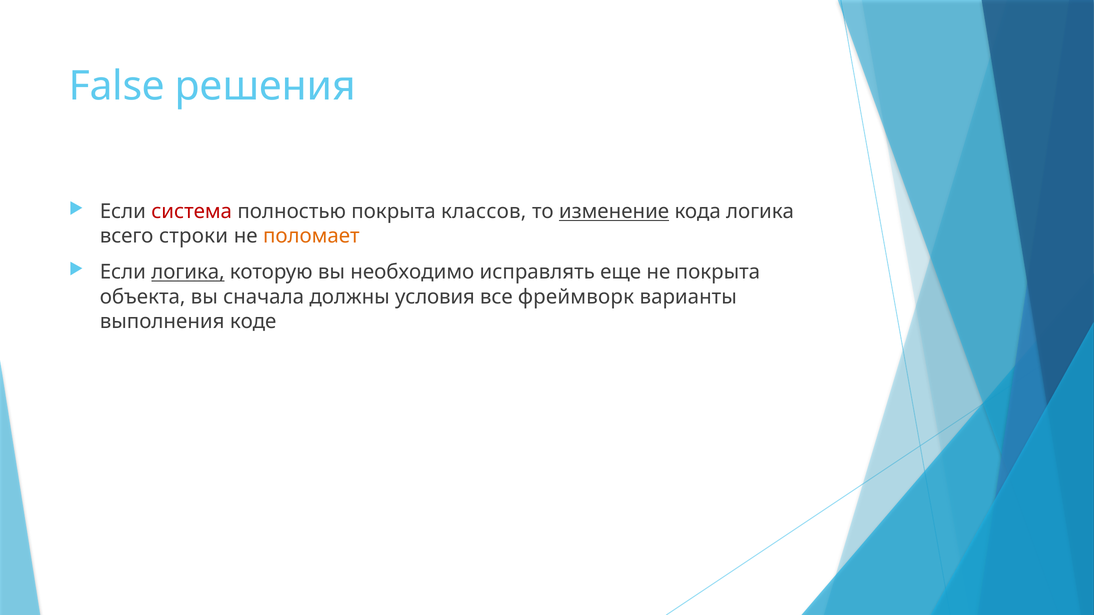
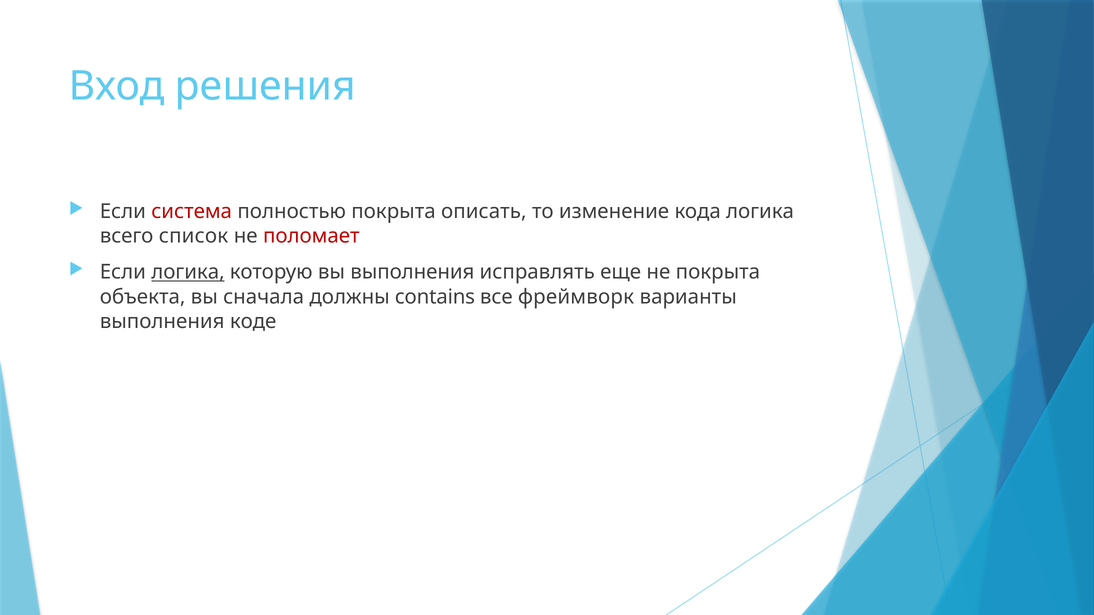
False: False -> Вход
классов: классов -> описать
изменение underline: present -> none
строки: строки -> список
поломает colour: orange -> red
вы необходимо: необходимо -> выполнения
условия: условия -> contains
